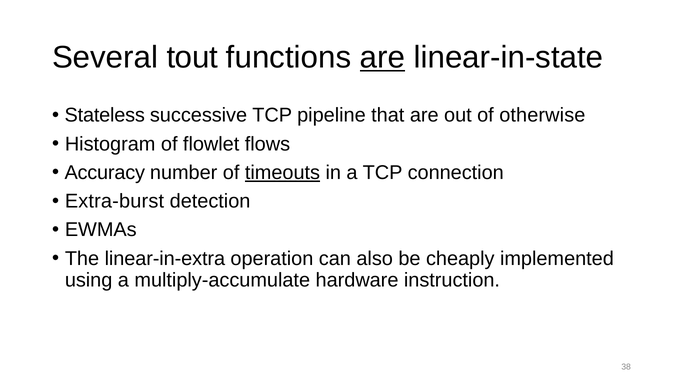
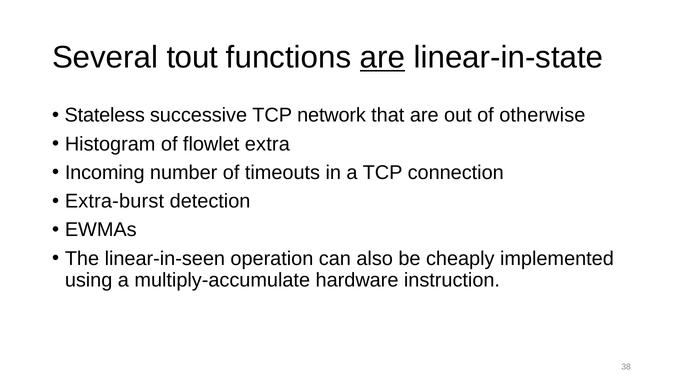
pipeline: pipeline -> network
flows: flows -> extra
Accuracy: Accuracy -> Incoming
timeouts underline: present -> none
linear-in-extra: linear-in-extra -> linear-in-seen
